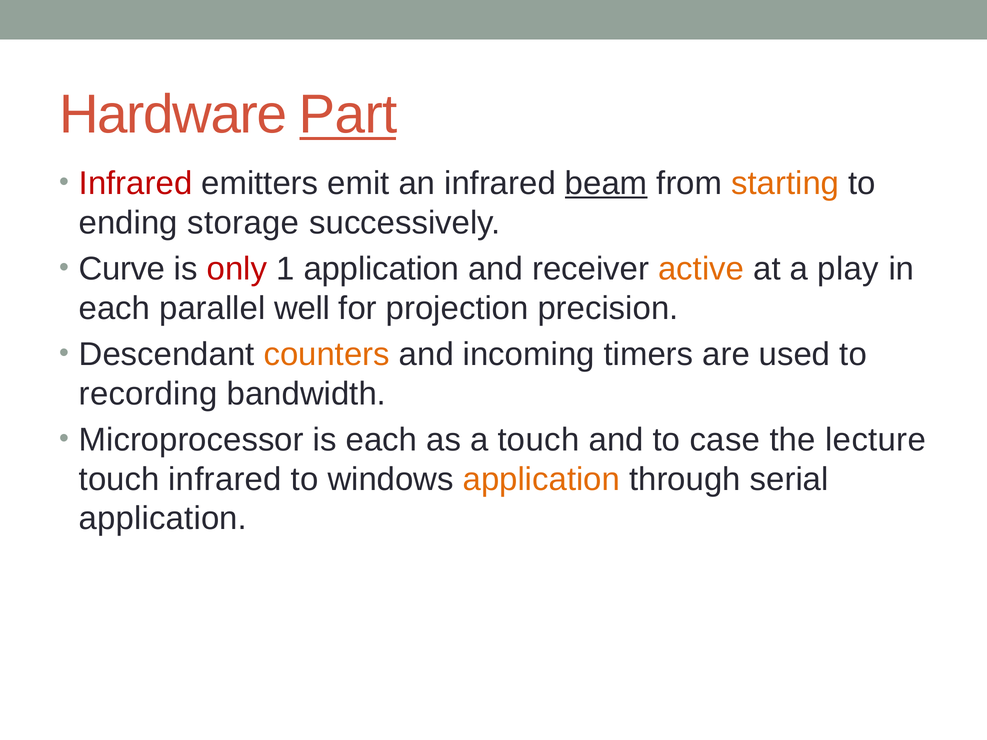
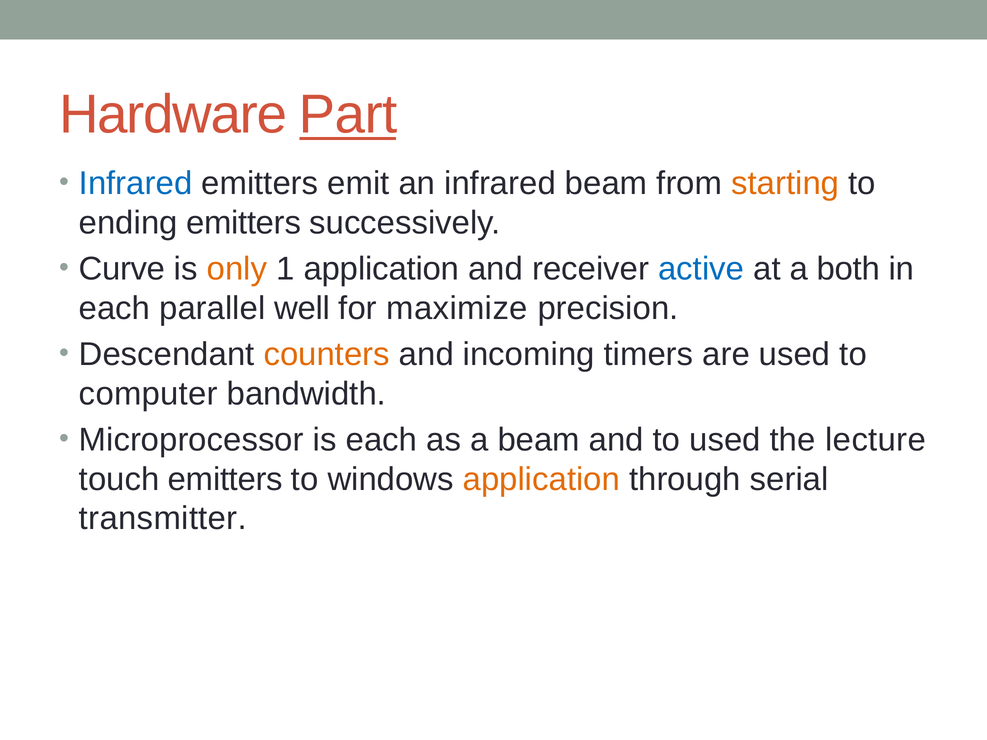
Infrared at (136, 183) colour: red -> blue
beam at (606, 183) underline: present -> none
ending storage: storage -> emitters
only colour: red -> orange
active colour: orange -> blue
play: play -> both
projection: projection -> maximize
recording: recording -> computer
a touch: touch -> beam
to case: case -> used
touch infrared: infrared -> emitters
application at (163, 519): application -> transmitter
